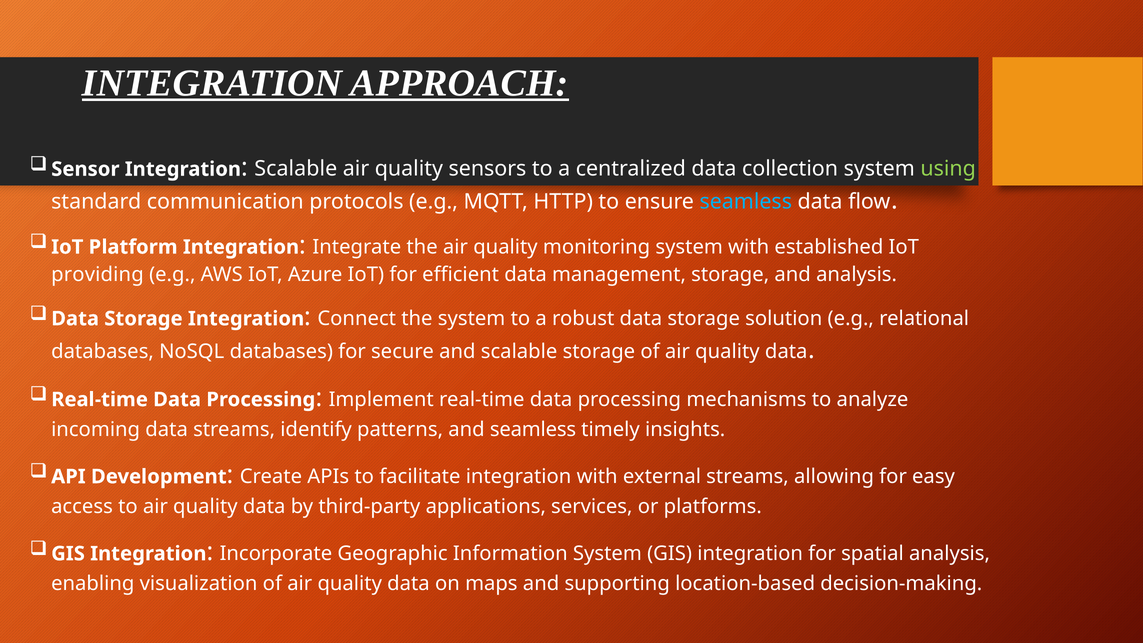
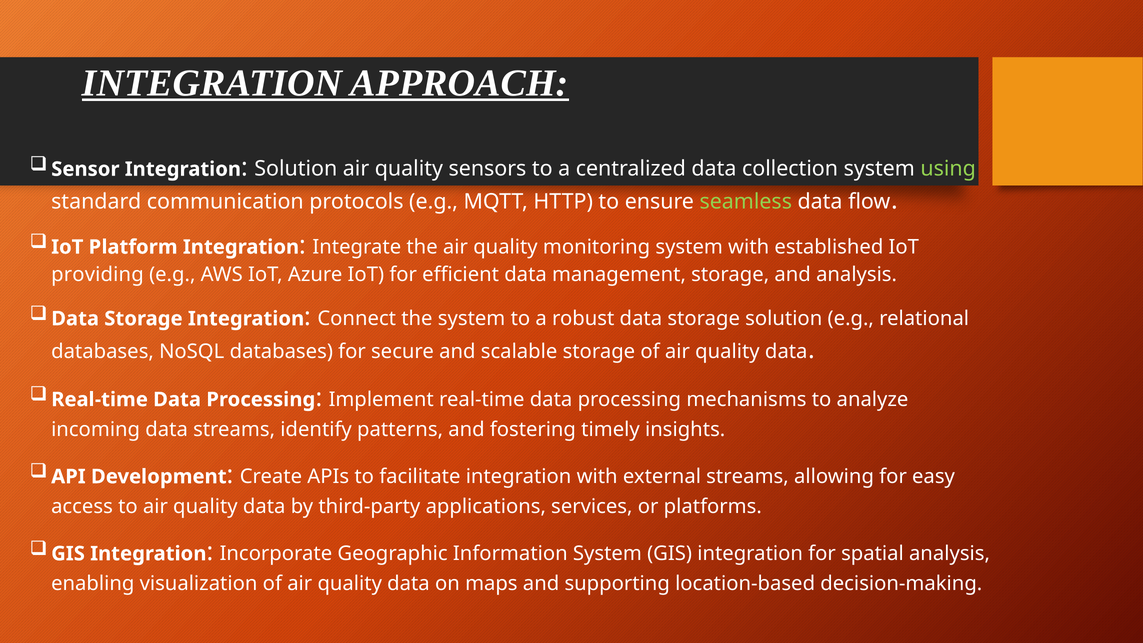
Scalable at (296, 169): Scalable -> Solution
seamless at (746, 202) colour: light blue -> light green
and seamless: seamless -> fostering
